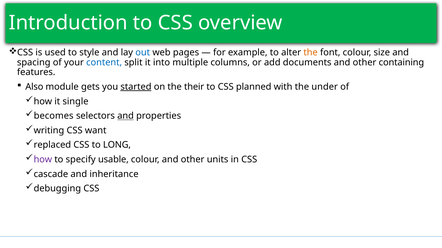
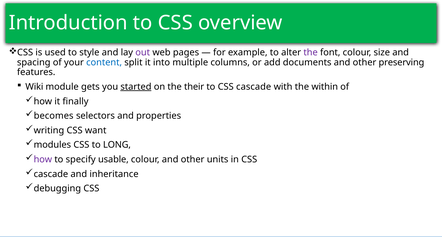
out colour: blue -> purple
the at (311, 53) colour: orange -> purple
containing: containing -> preserving
Also: Also -> Wiki
CSS planned: planned -> cascade
under: under -> within
single: single -> finally
and at (126, 116) underline: present -> none
replaced: replaced -> modules
